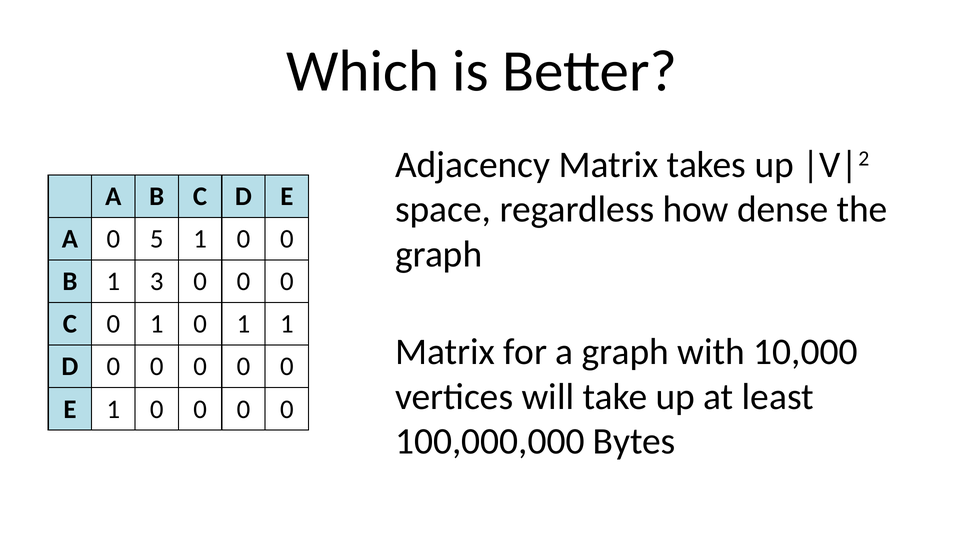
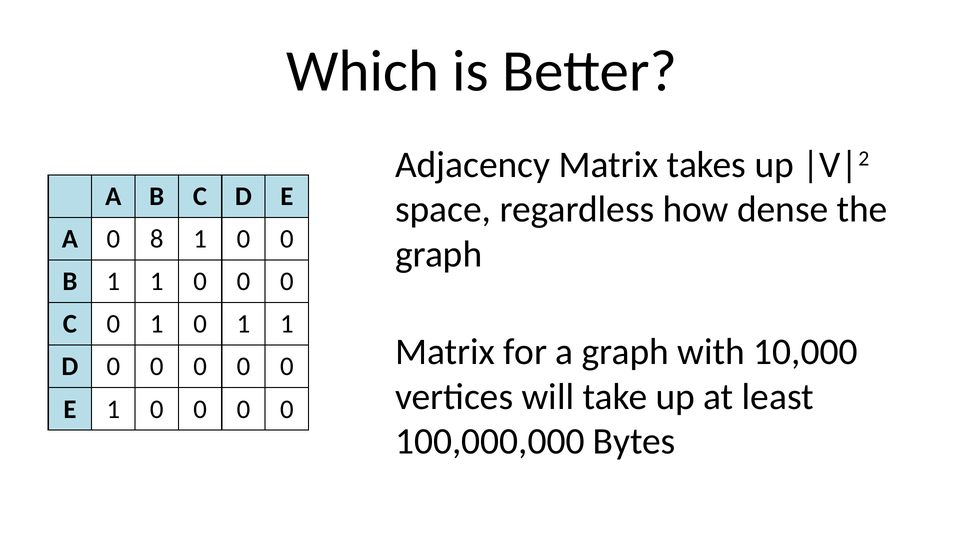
5: 5 -> 8
B 1 3: 3 -> 1
